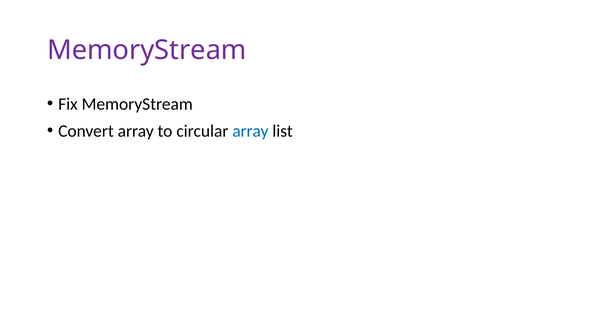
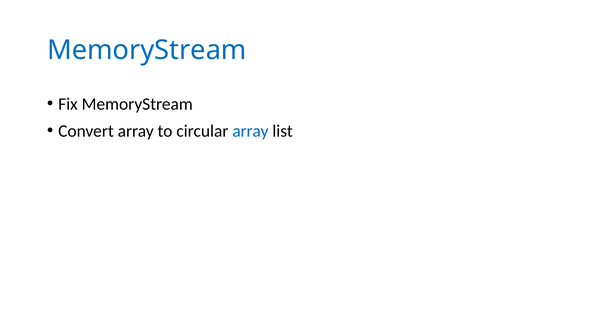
MemoryStream at (147, 50) colour: purple -> blue
